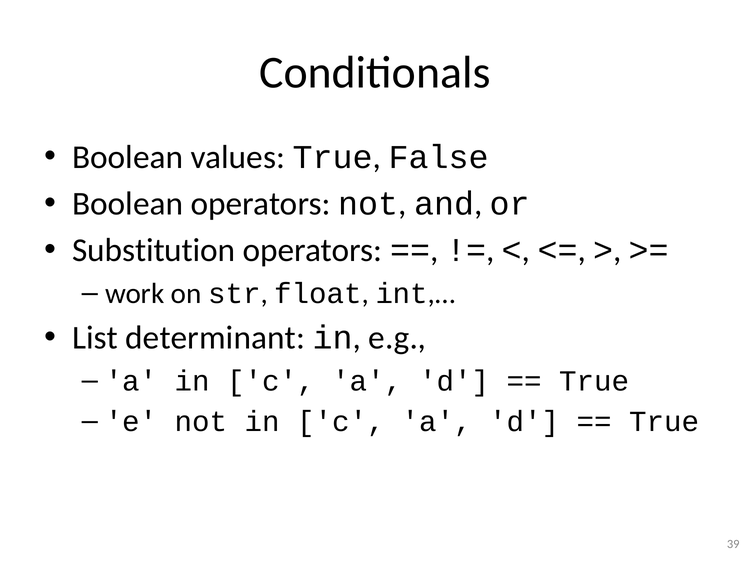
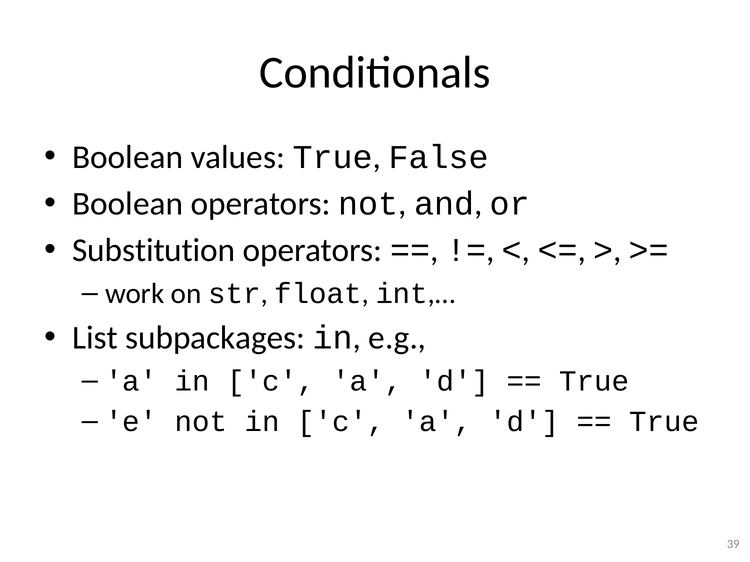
determinant: determinant -> subpackages
